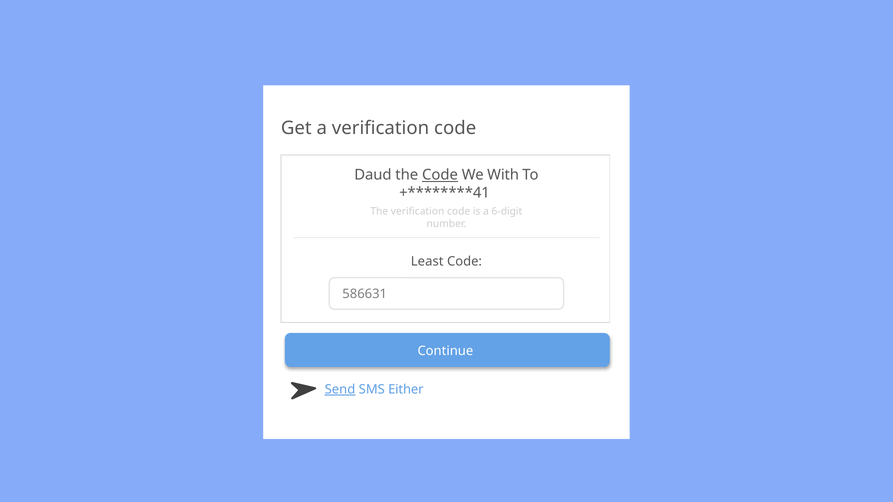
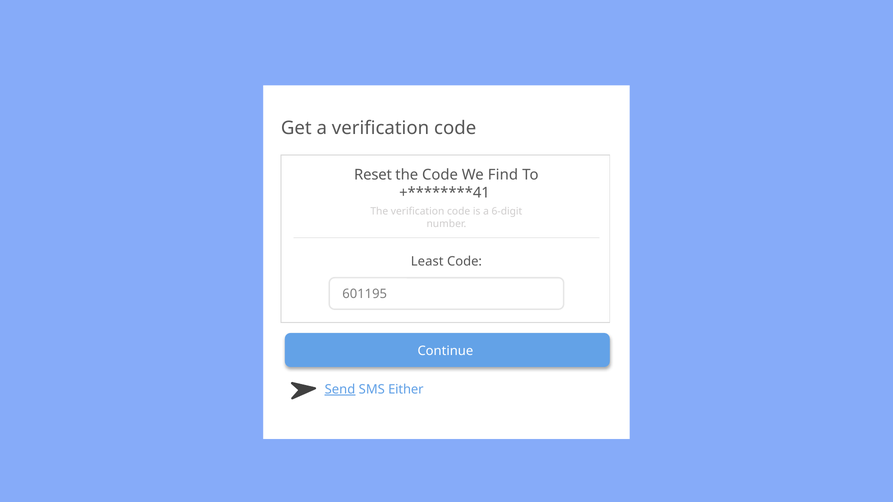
Daud: Daud -> Reset
Code at (440, 175) underline: present -> none
With: With -> Find
586631: 586631 -> 601195
